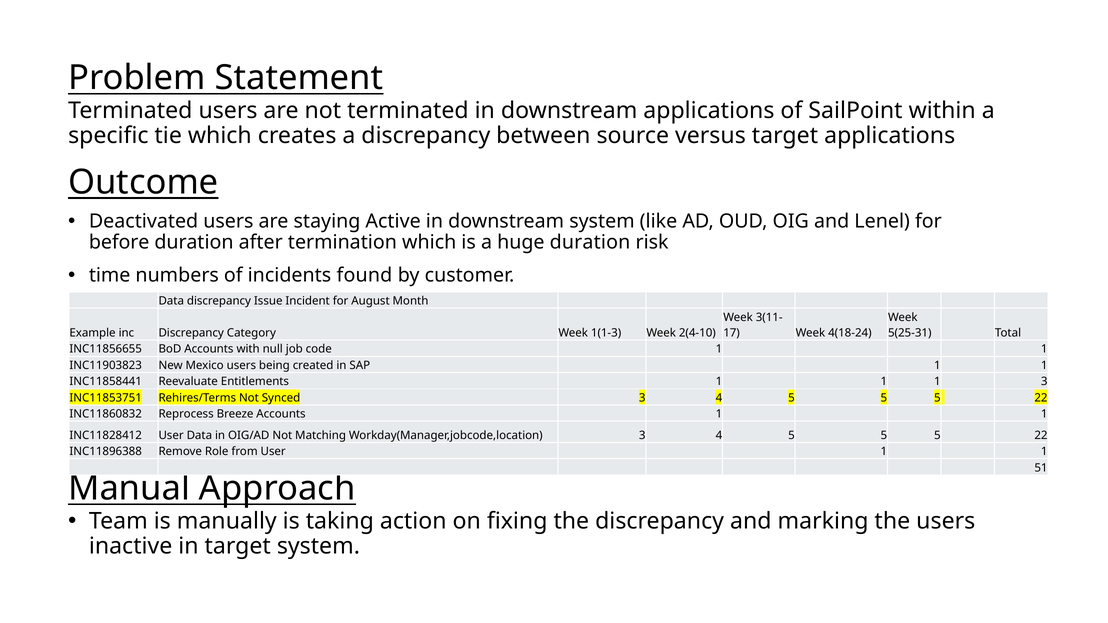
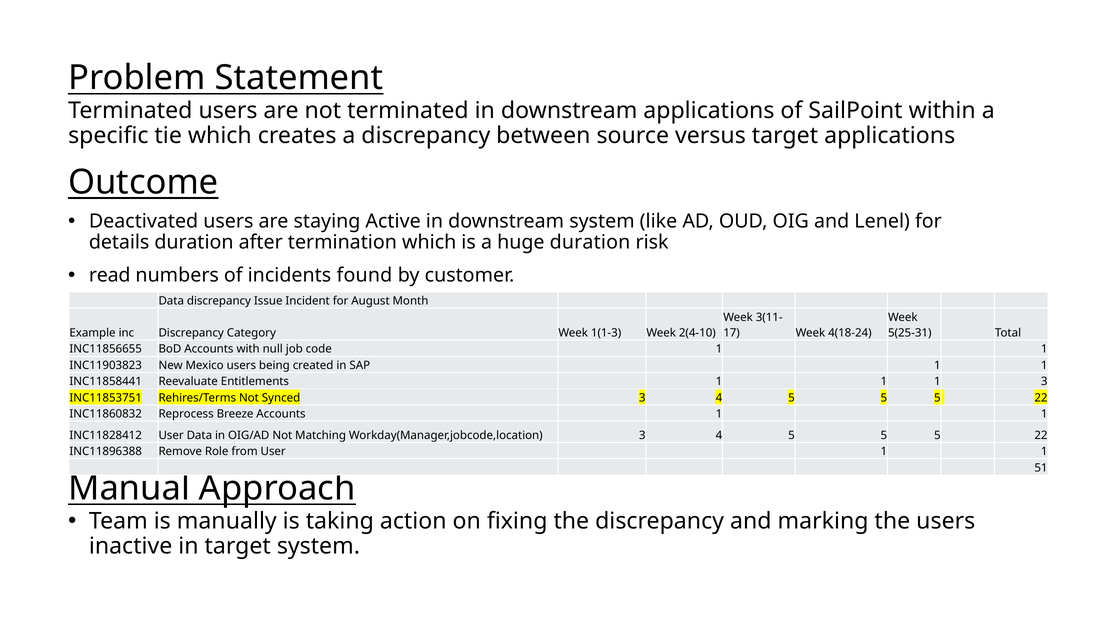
before: before -> details
time: time -> read
